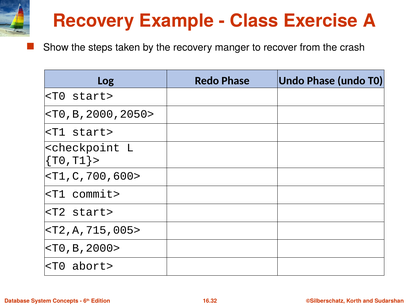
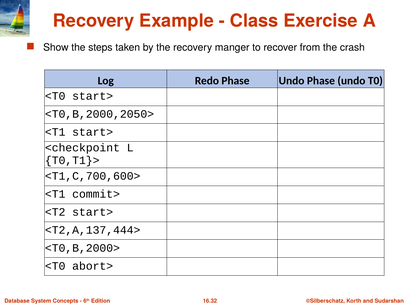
<T2,A,715,005>: <T2,A,715,005> -> <T2,A,137,444>
